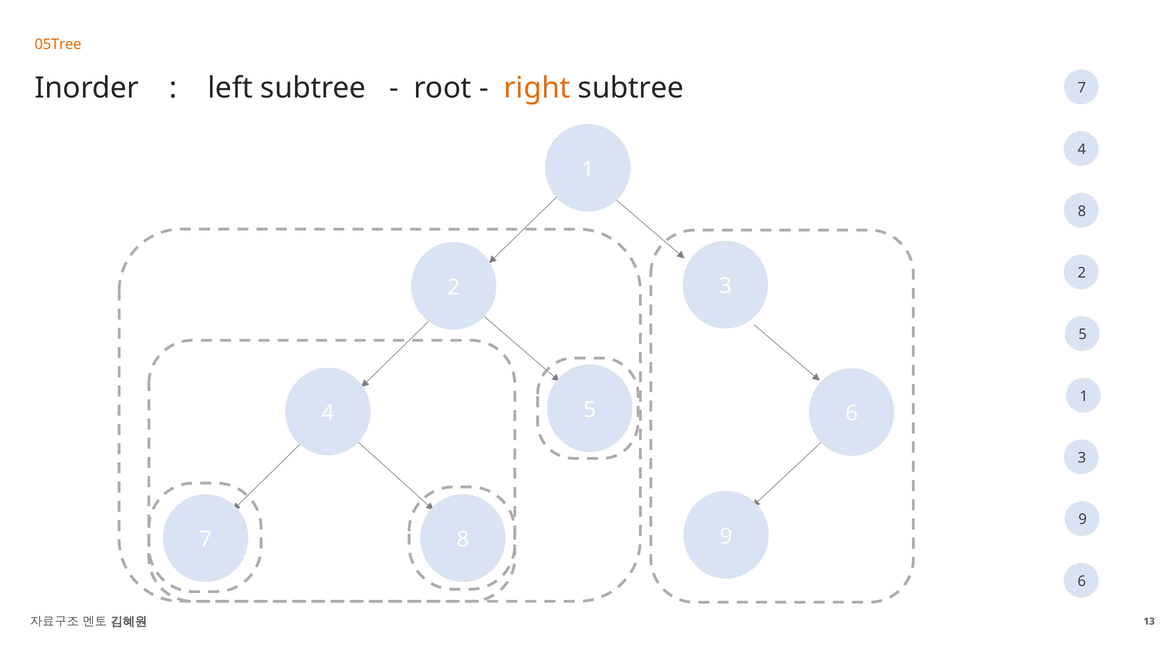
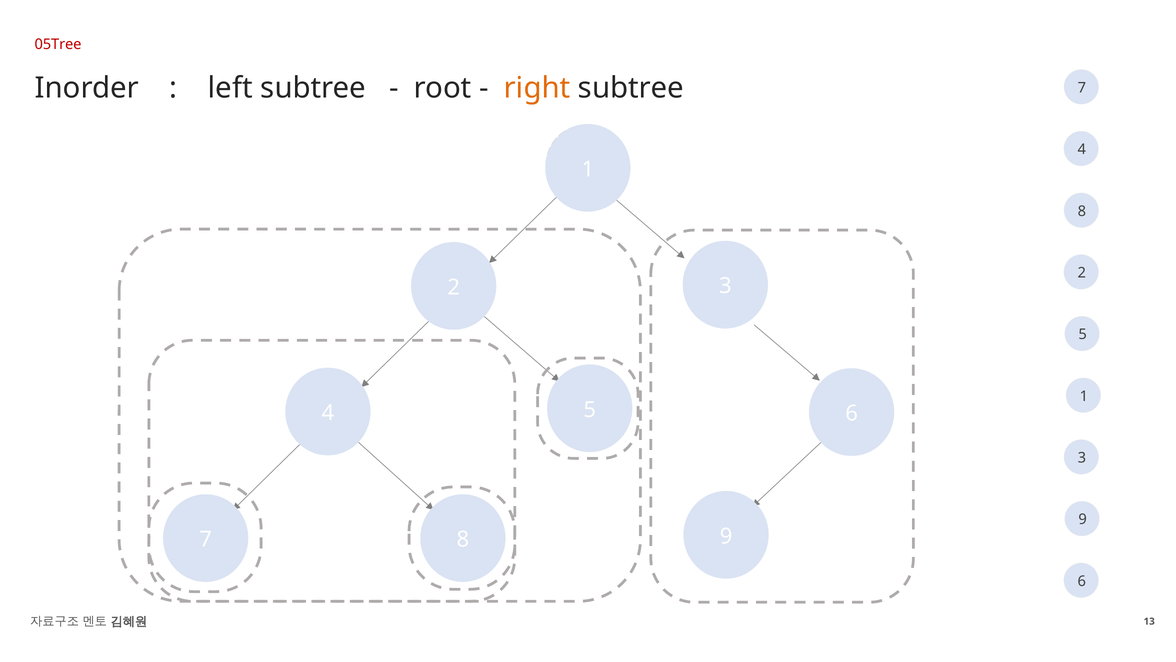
05Tree colour: orange -> red
